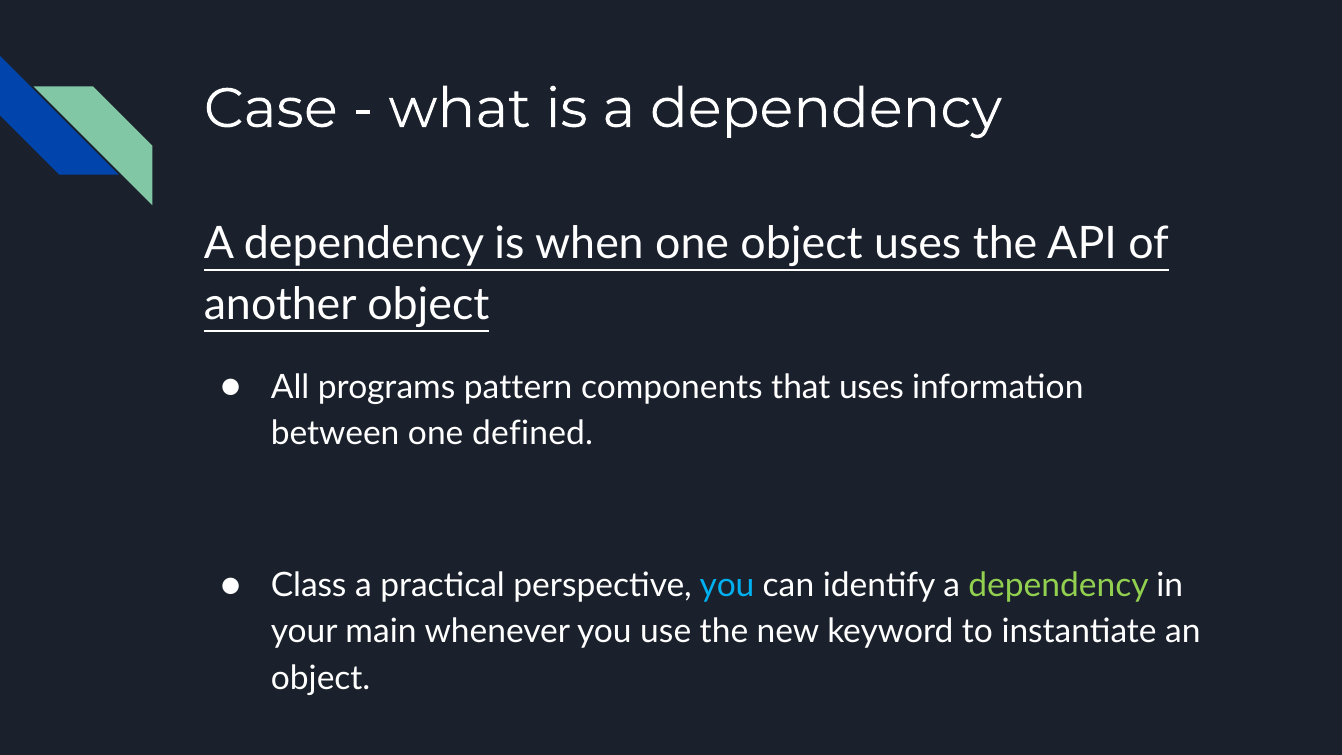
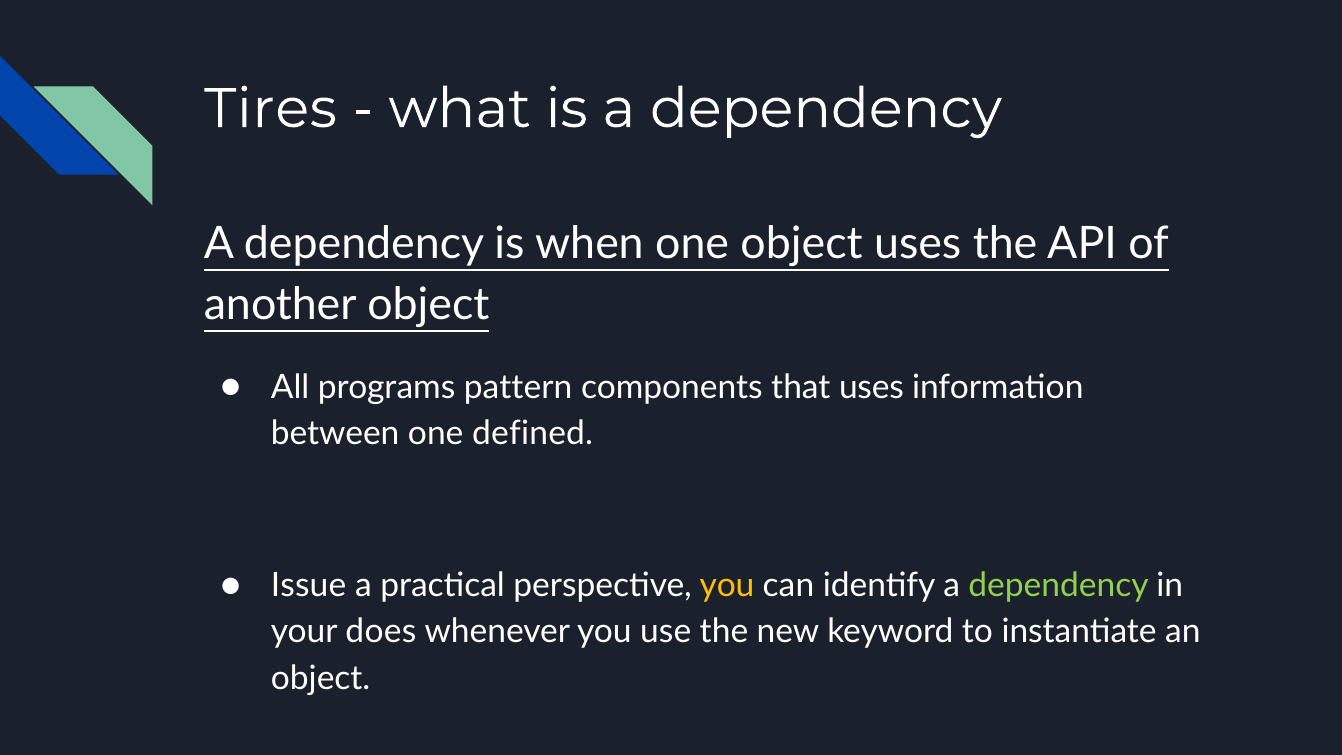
Case: Case -> Tires
Class: Class -> Issue
you at (727, 586) colour: light blue -> yellow
main: main -> does
